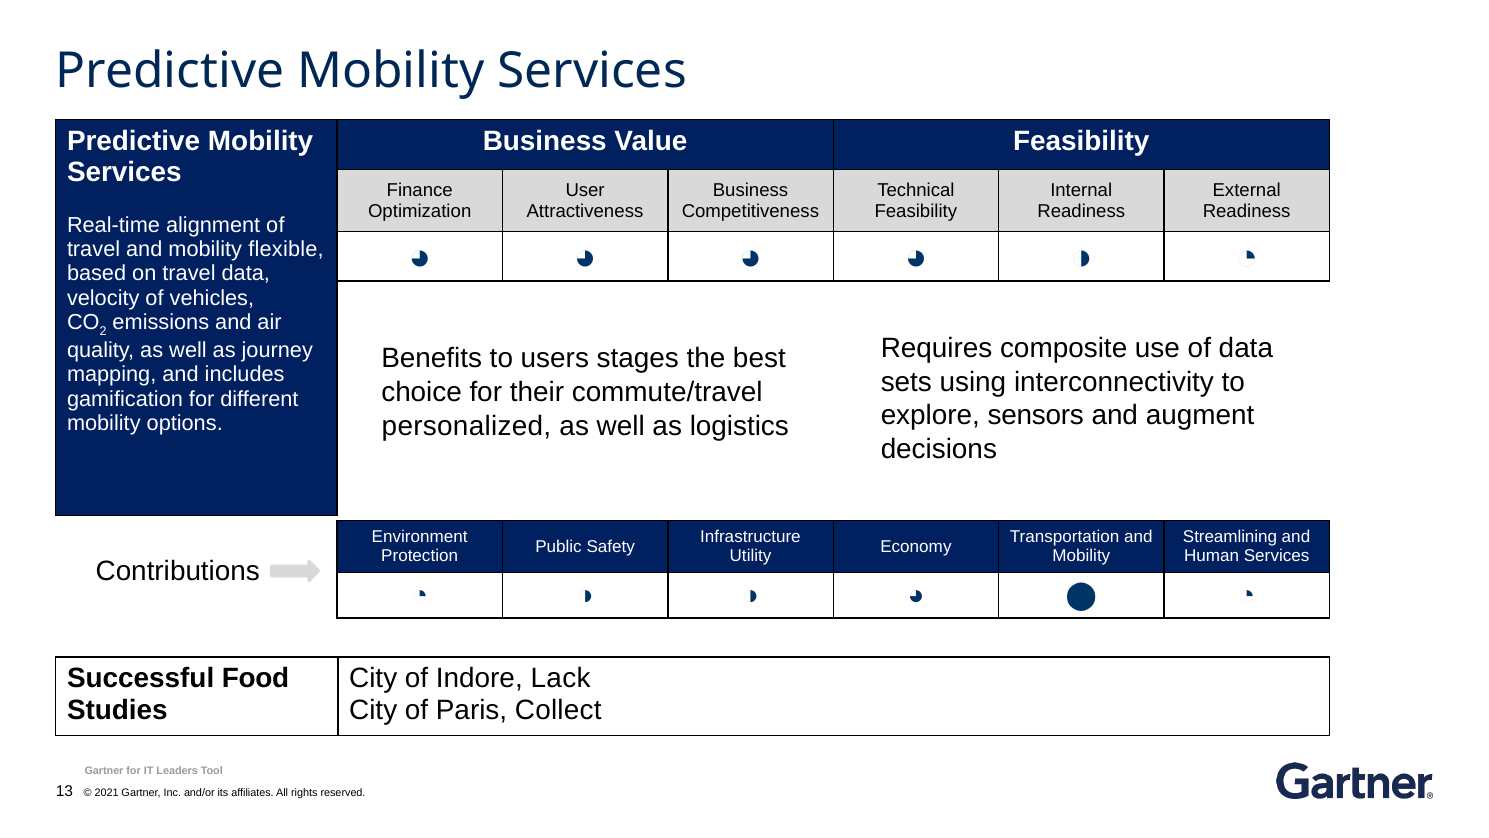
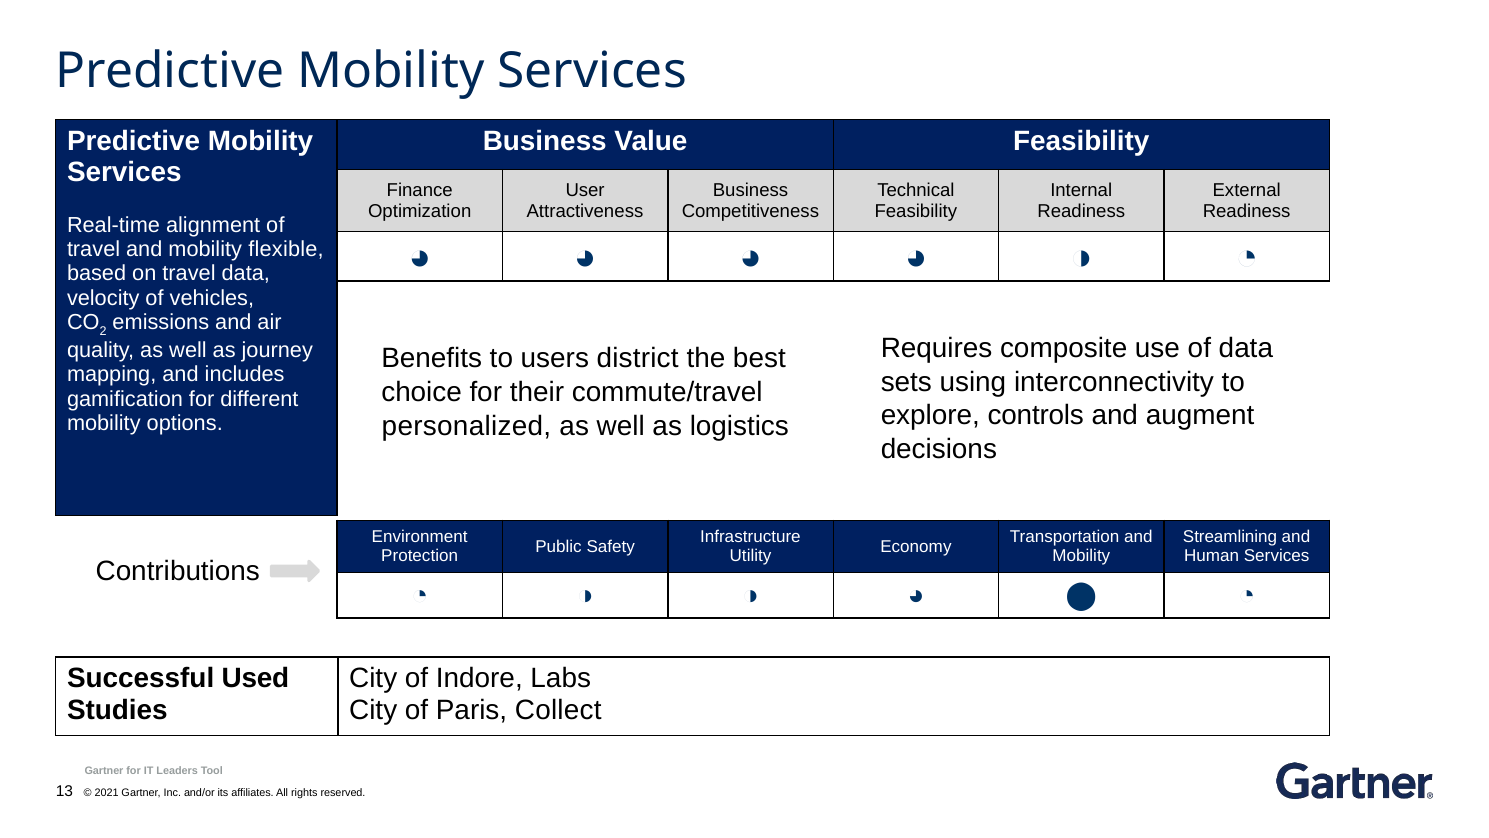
stages: stages -> district
sensors: sensors -> controls
Food: Food -> Used
Lack: Lack -> Labs
